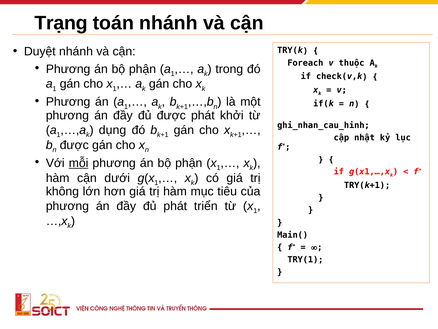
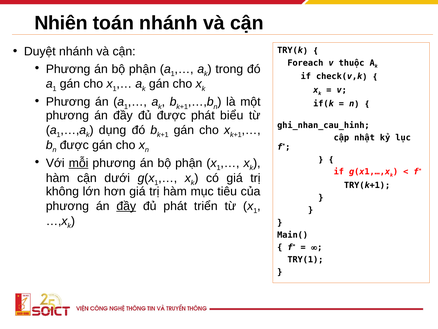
Trạng: Trạng -> Nhiên
khởi: khởi -> biểu
đầy at (126, 206) underline: none -> present
